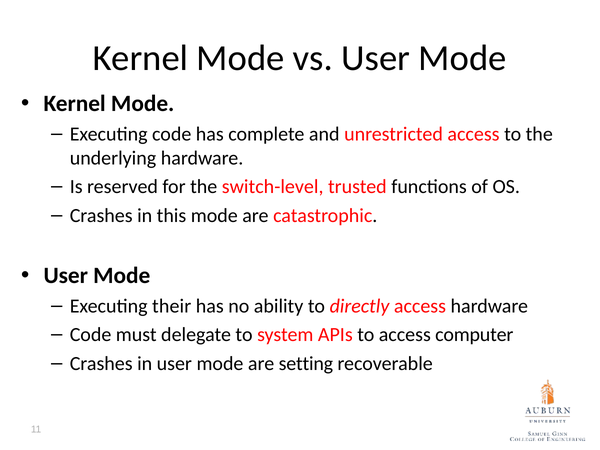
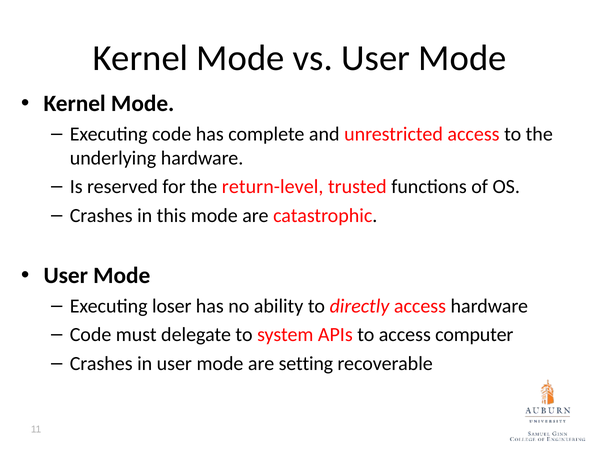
switch-level: switch-level -> return-level
their: their -> loser
